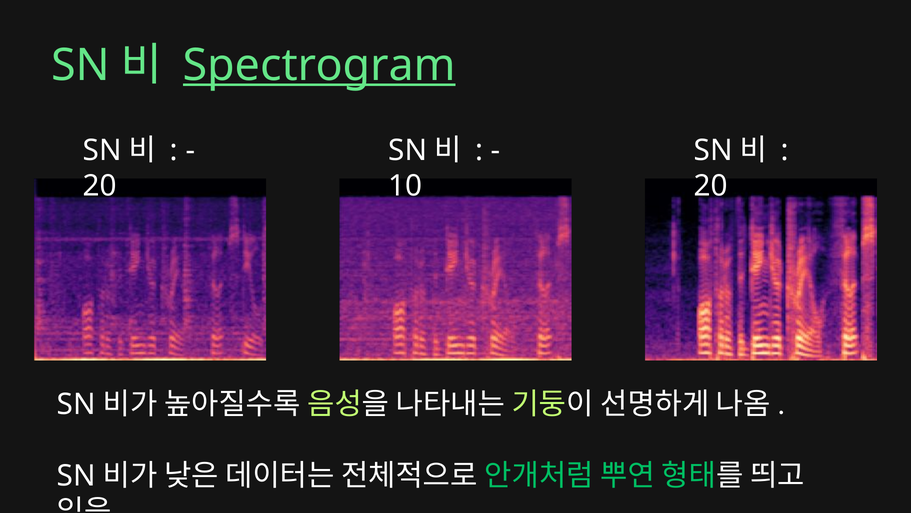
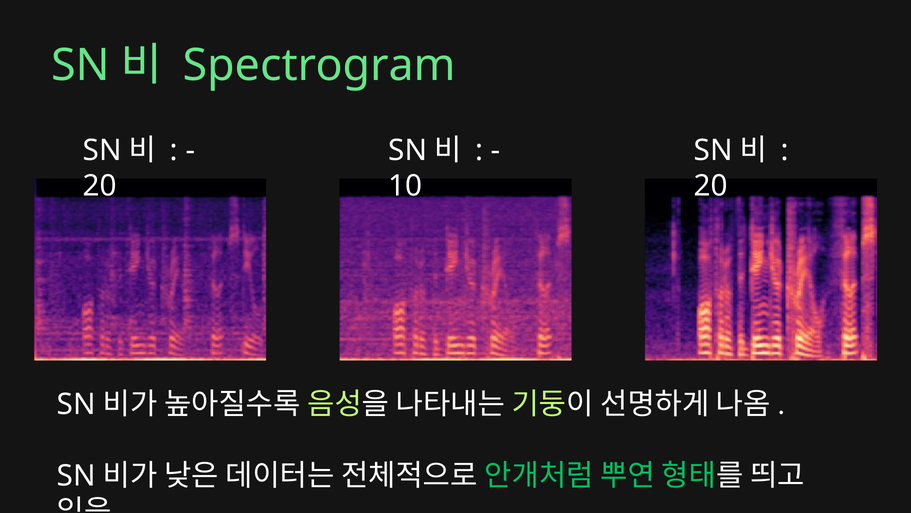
Spectrogram underline: present -> none
